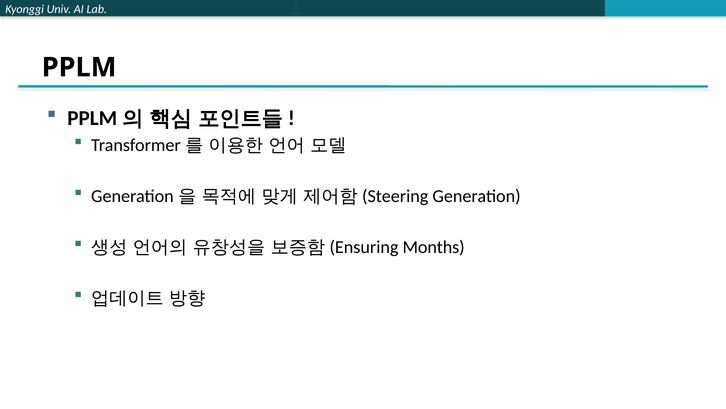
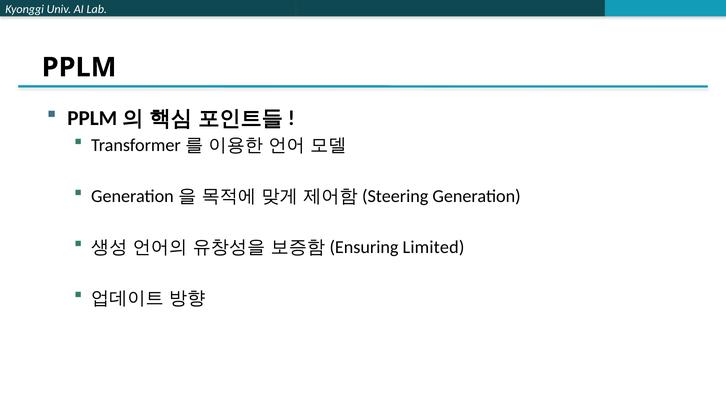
Months: Months -> Limited
